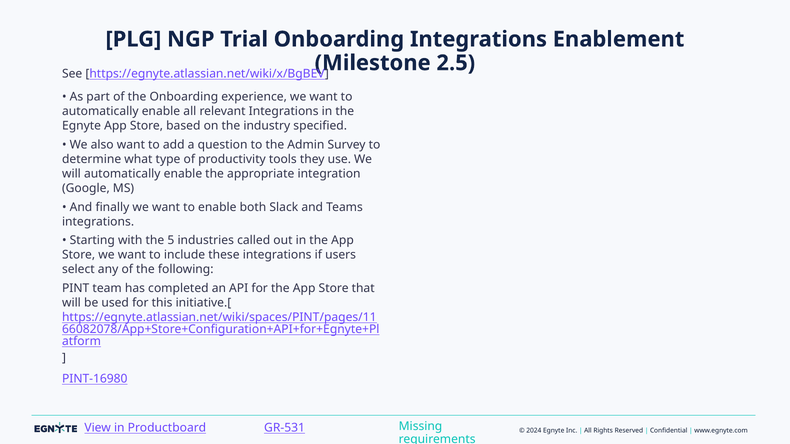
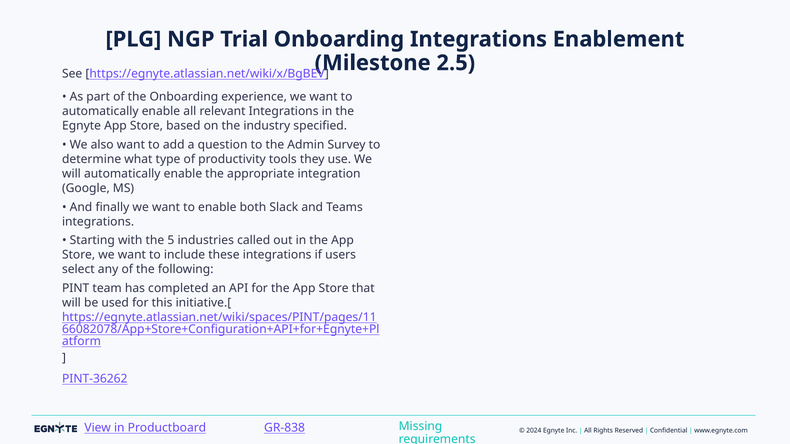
PINT-16980: PINT-16980 -> PINT-36262
GR-531: GR-531 -> GR-838
